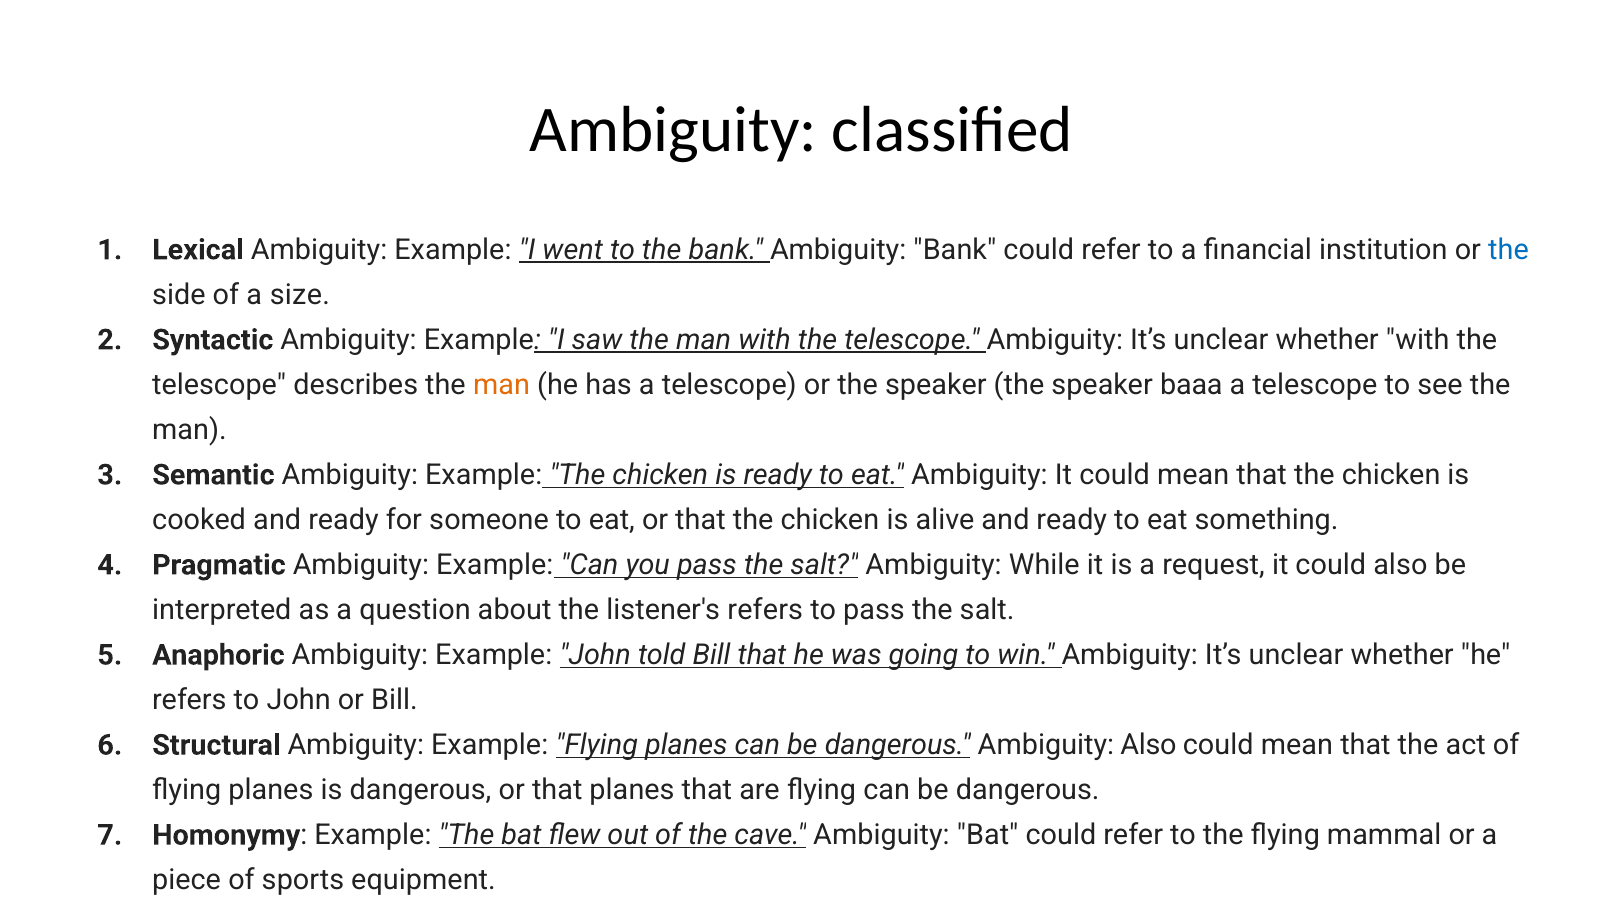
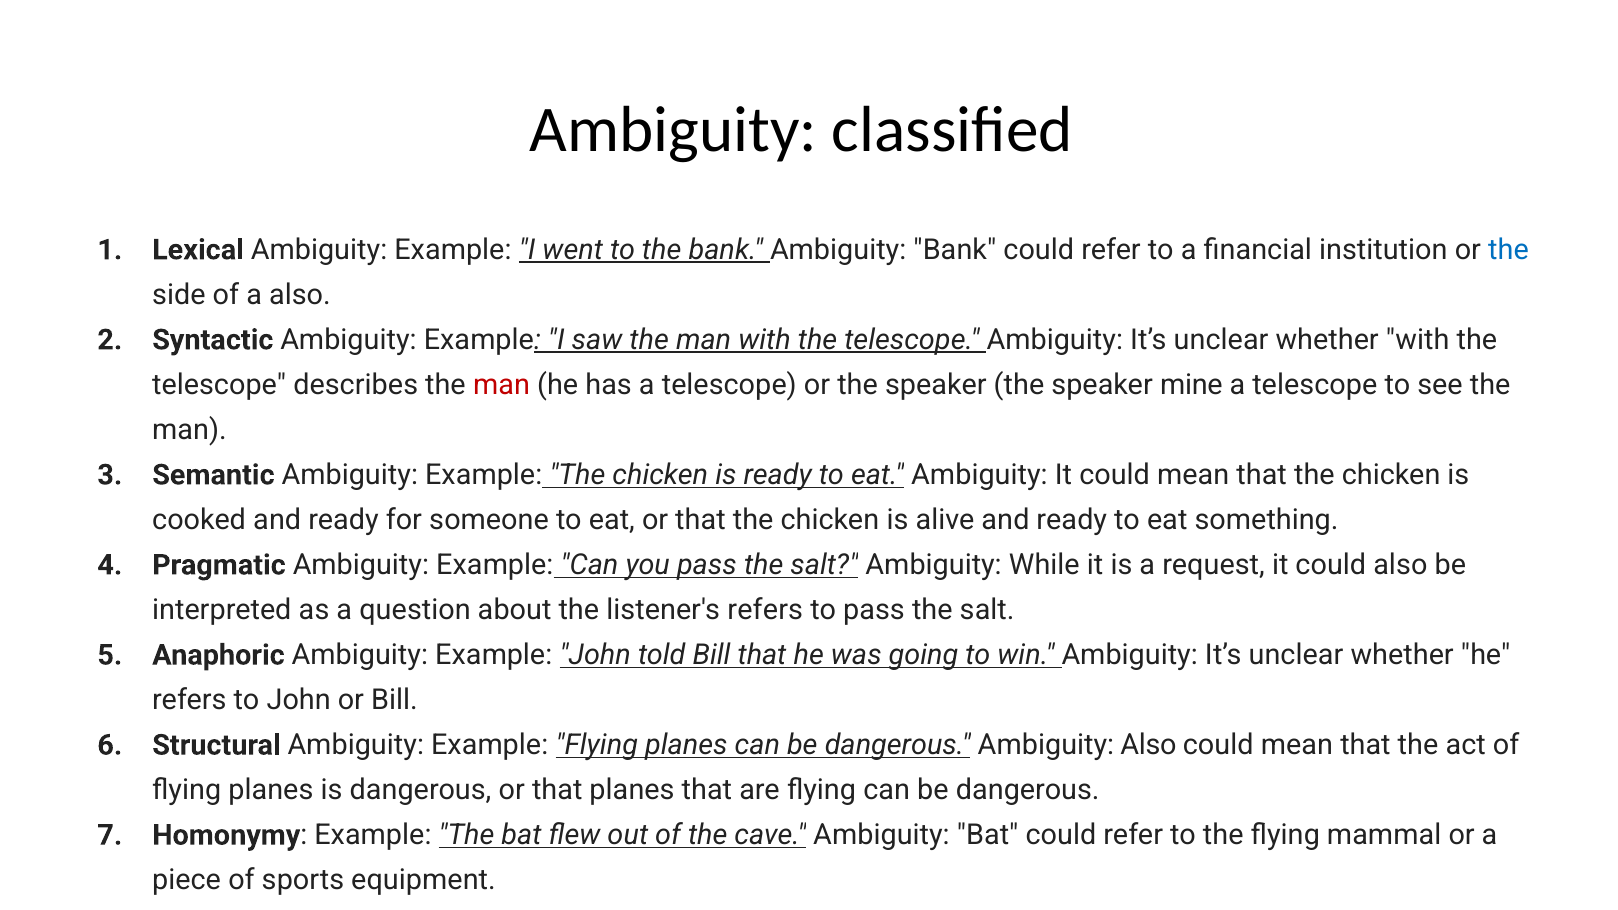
a size: size -> also
man at (502, 385) colour: orange -> red
baaa: baaa -> mine
